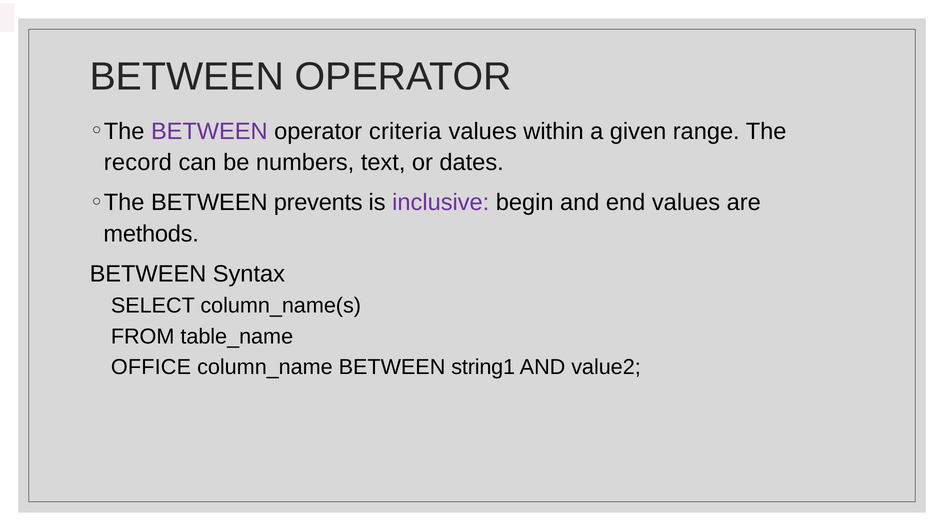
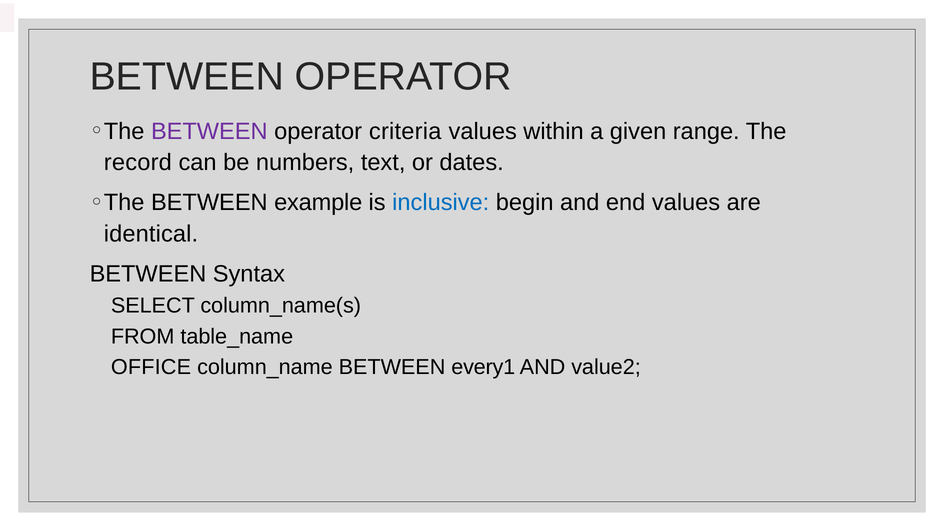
prevents: prevents -> example
inclusive colour: purple -> blue
methods: methods -> identical
string1: string1 -> every1
